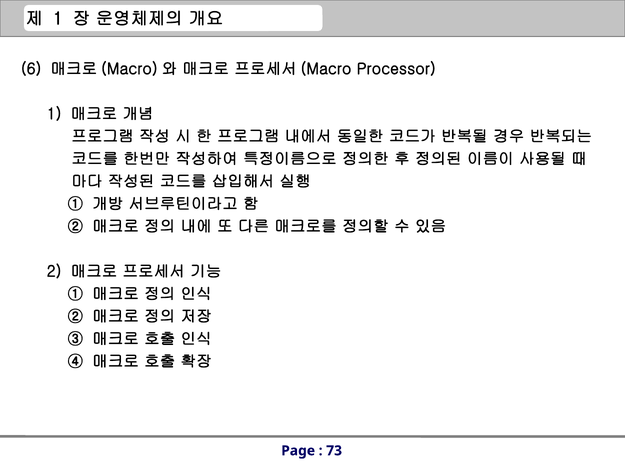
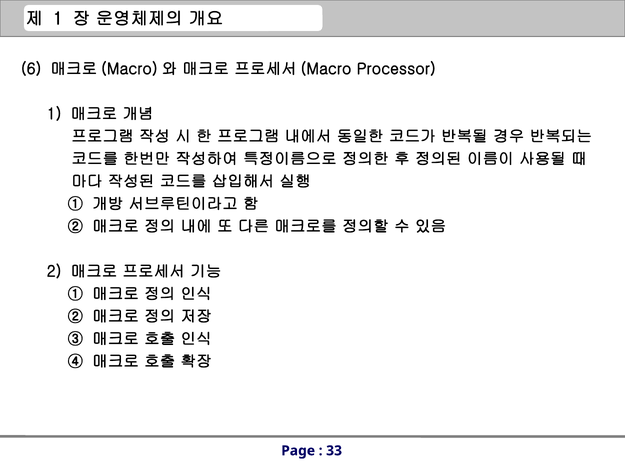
73: 73 -> 33
